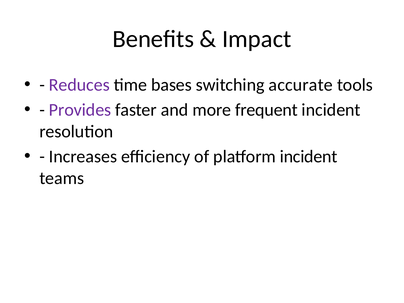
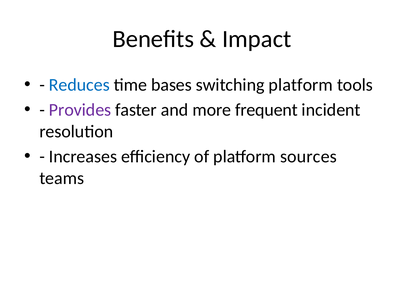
Reduces colour: purple -> blue
switching accurate: accurate -> platform
platform incident: incident -> sources
